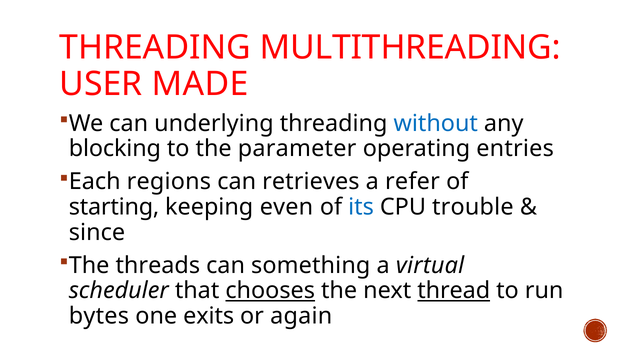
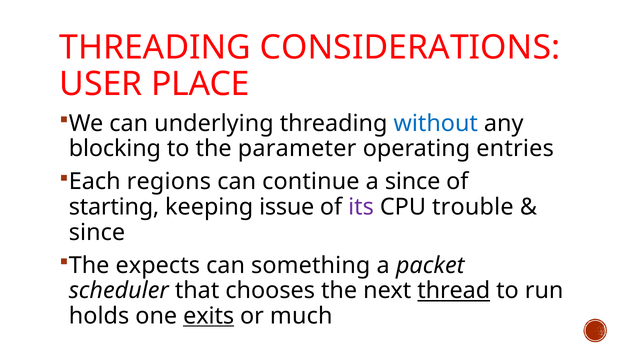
MULTITHREADING: MULTITHREADING -> CONSIDERATIONS
MADE: MADE -> PLACE
retrieves: retrieves -> continue
a refer: refer -> since
even: even -> issue
its colour: blue -> purple
threads: threads -> expects
virtual: virtual -> packet
chooses underline: present -> none
bytes: bytes -> holds
exits underline: none -> present
again: again -> much
